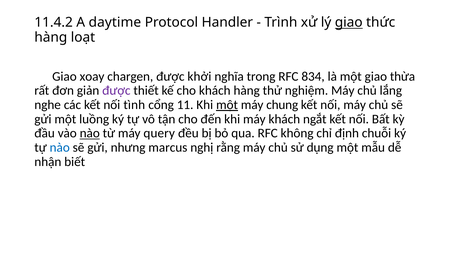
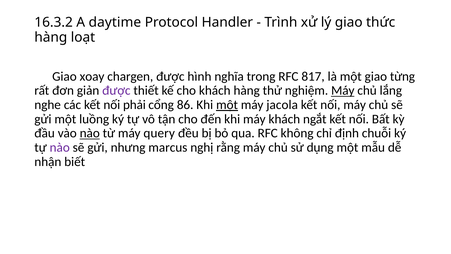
11.4.2: 11.4.2 -> 16.3.2
giao at (349, 22) underline: present -> none
khởi: khởi -> hình
834: 834 -> 817
thừa: thừa -> từng
Máy at (343, 90) underline: none -> present
tình: tình -> phải
11: 11 -> 86
chung: chung -> jacola
nào at (60, 147) colour: blue -> purple
